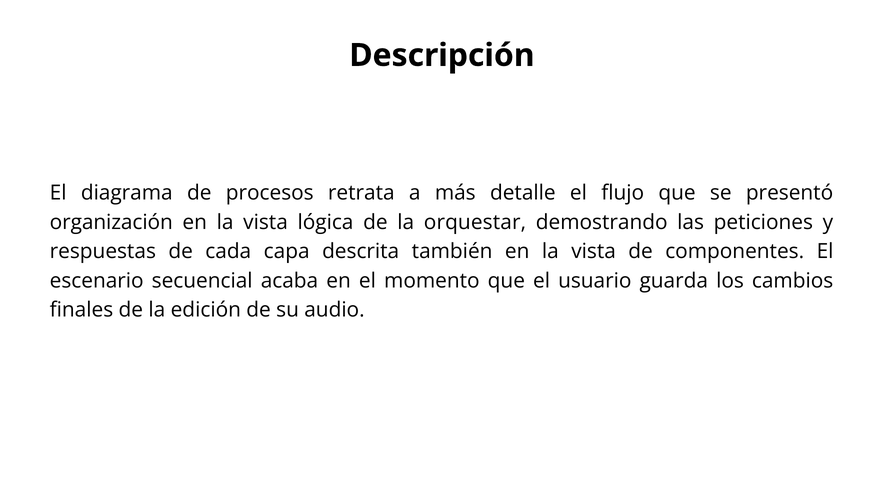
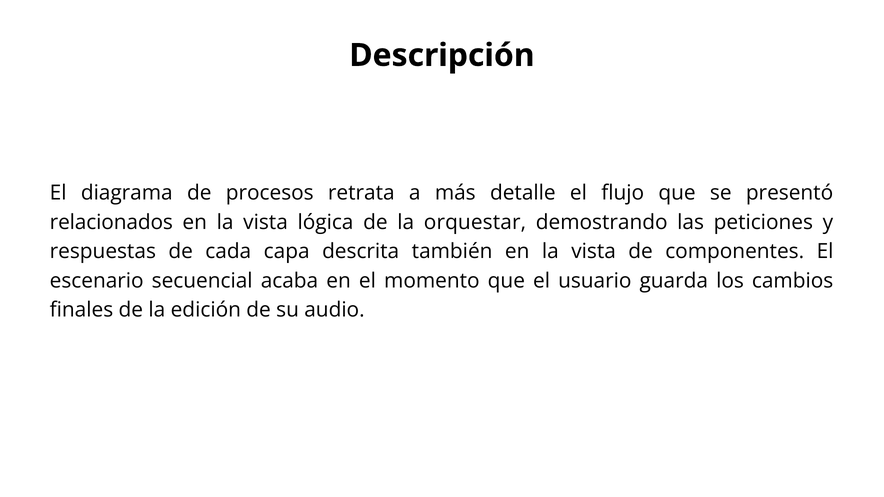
organización: organización -> relacionados
